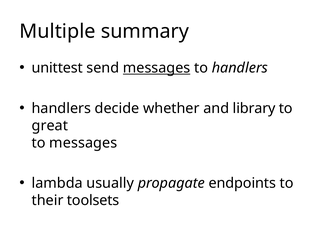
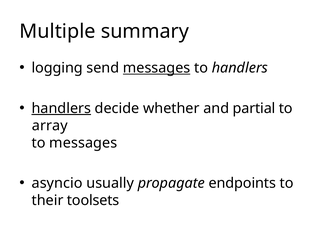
unittest: unittest -> logging
handlers at (61, 108) underline: none -> present
library: library -> partial
great: great -> array
lambda: lambda -> asyncio
